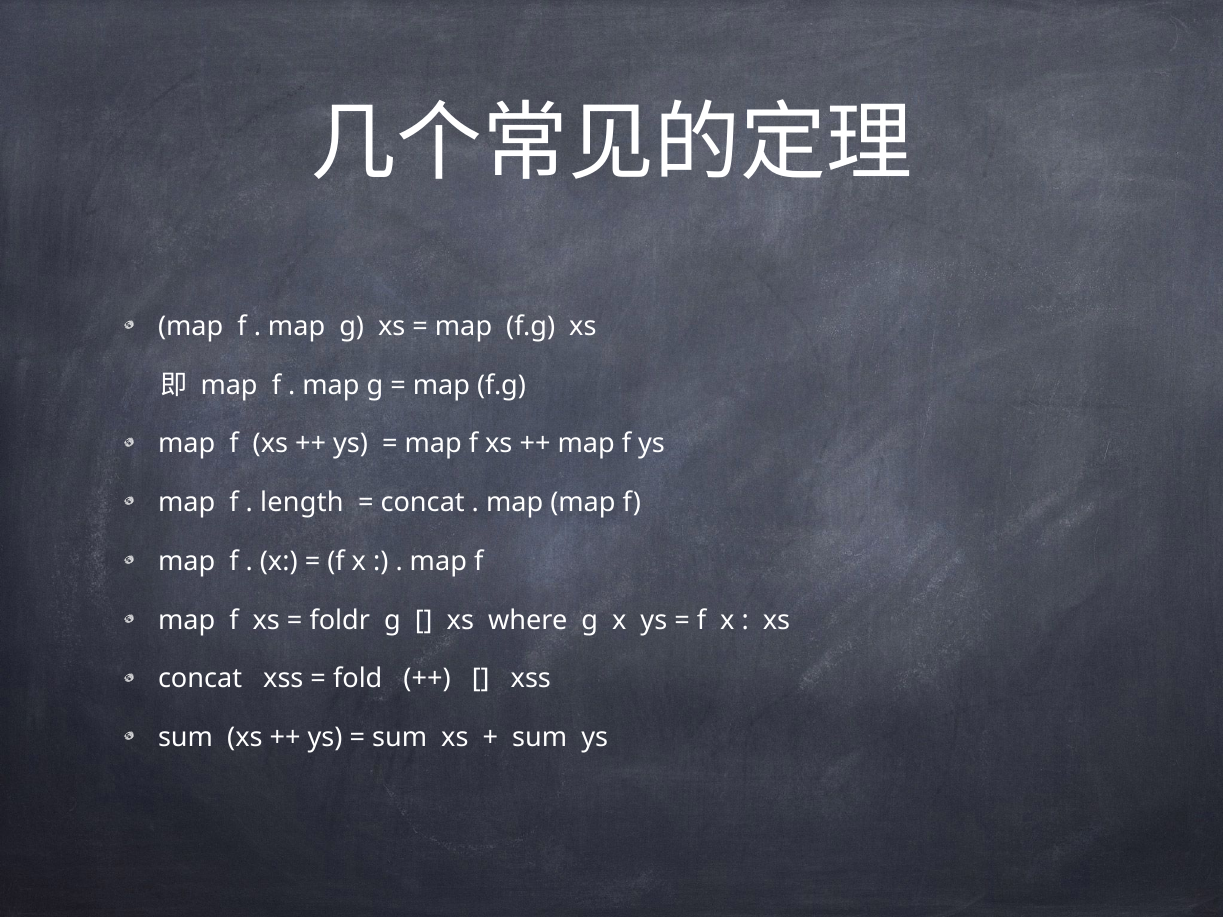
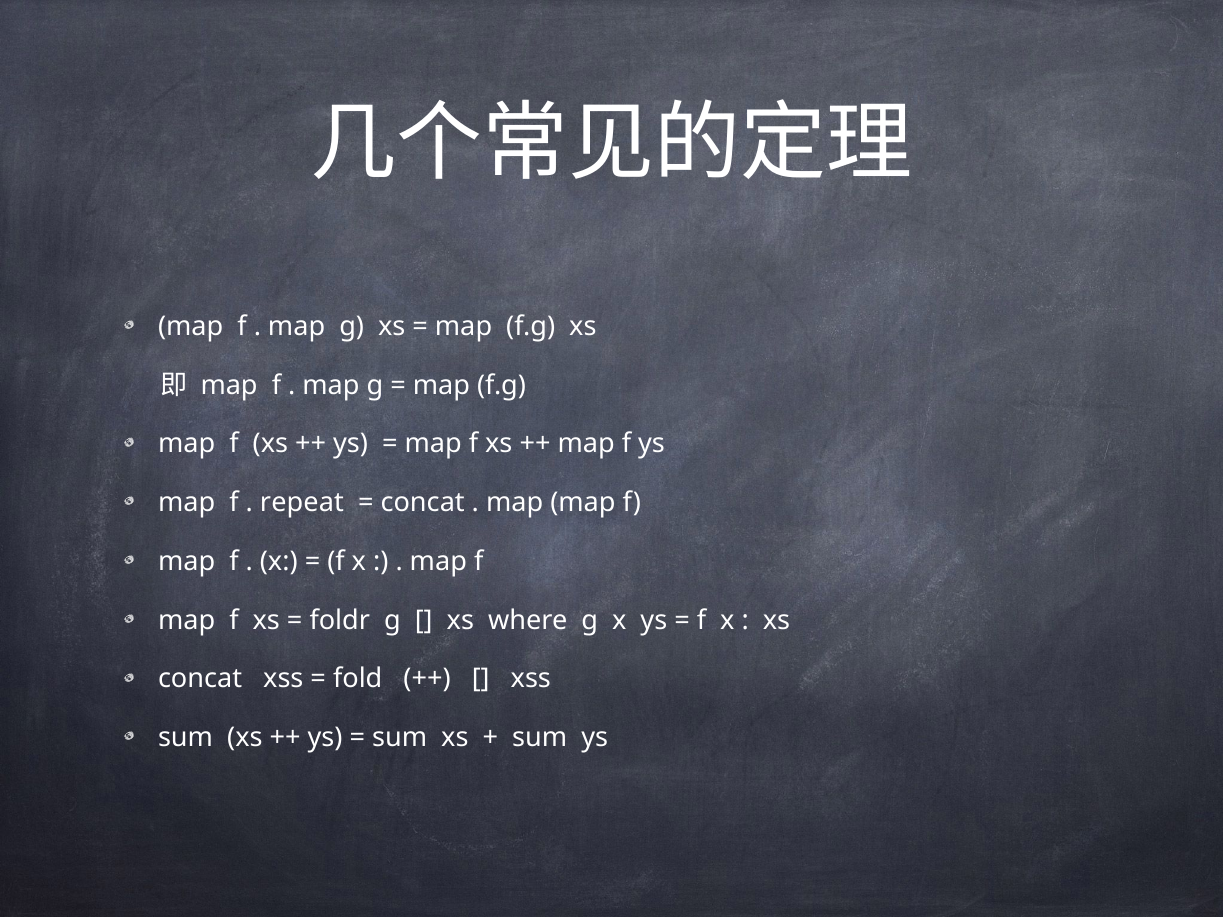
length: length -> repeat
